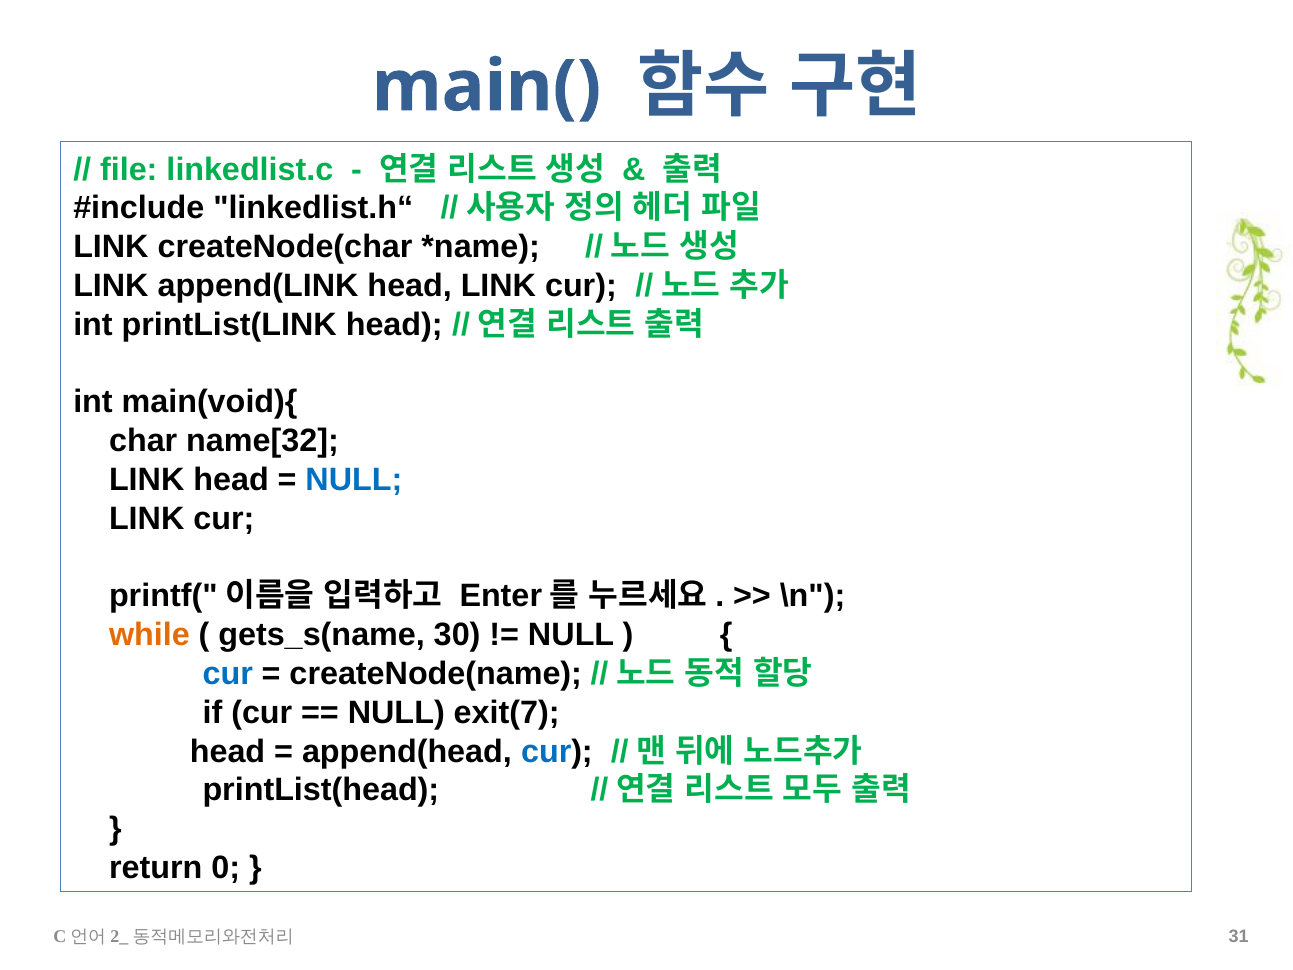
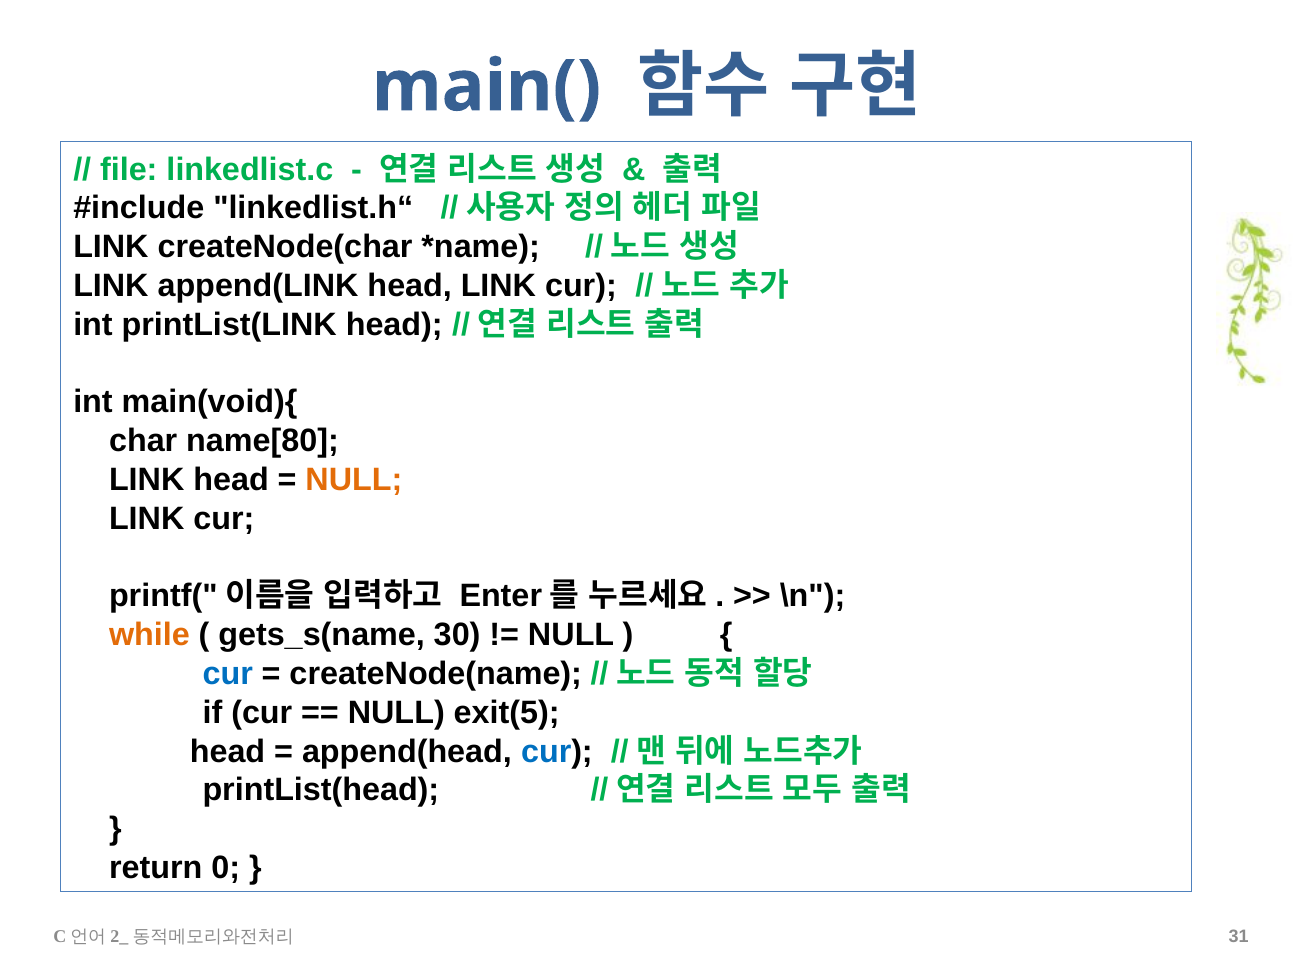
name[32: name[32 -> name[80
NULL at (354, 480) colour: blue -> orange
exit(7: exit(7 -> exit(5
